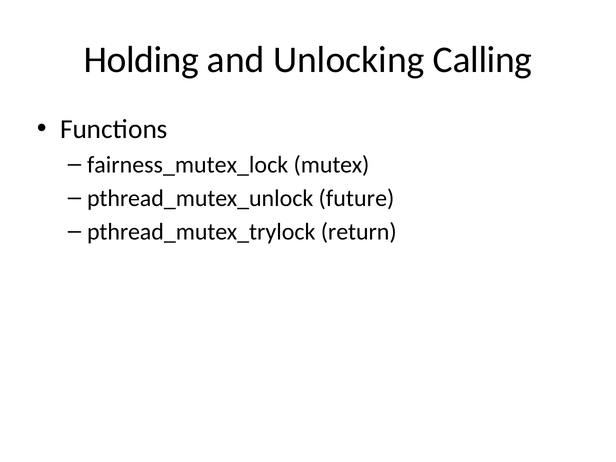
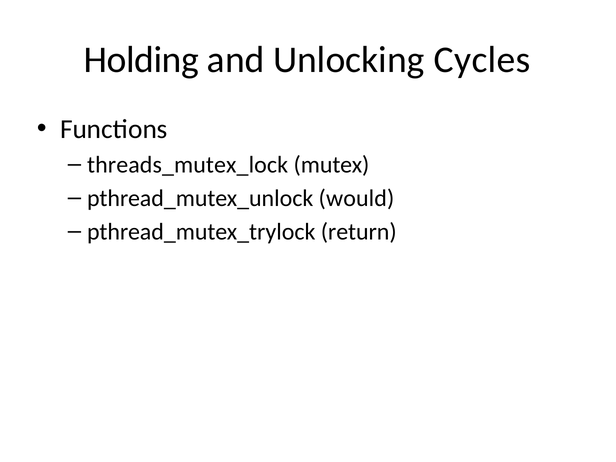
Calling: Calling -> Cycles
fairness_mutex_lock: fairness_mutex_lock -> threads_mutex_lock
future: future -> would
